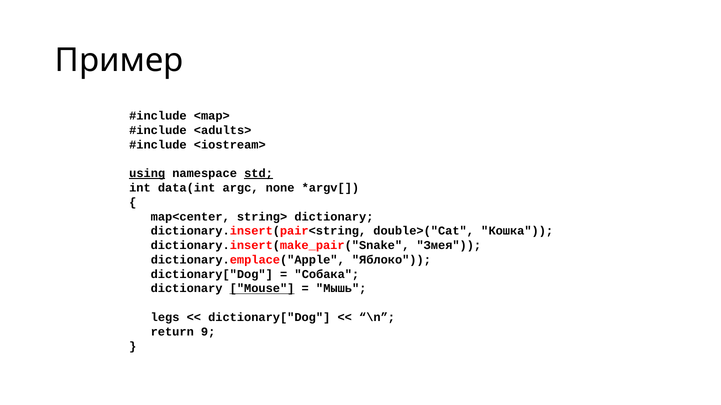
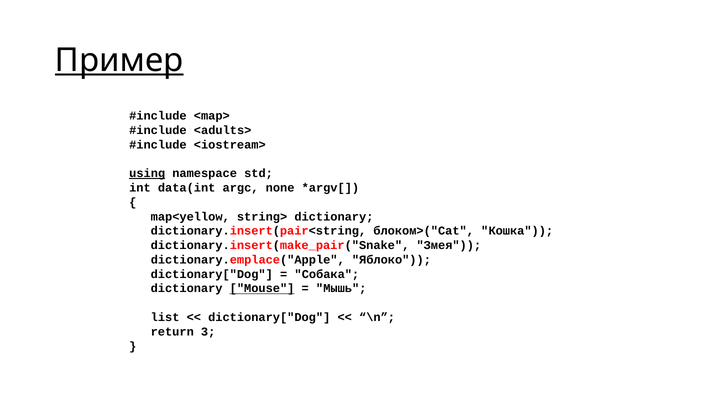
Пример underline: none -> present
std underline: present -> none
map<center: map<center -> map<yellow
double>("Cat: double>("Cat -> блоком>("Cat
legs: legs -> list
9: 9 -> 3
